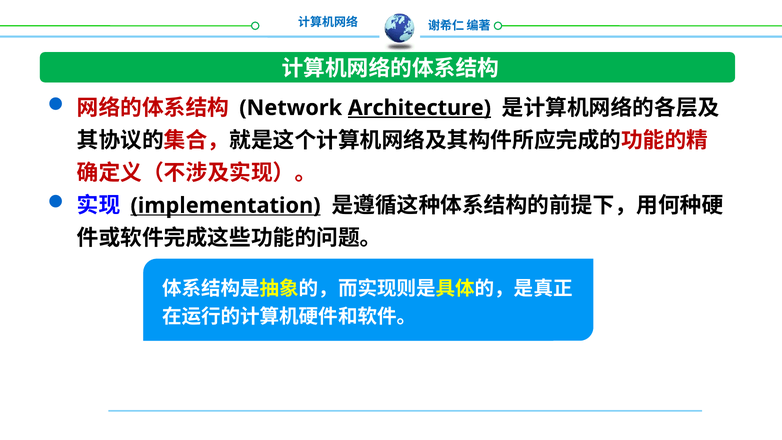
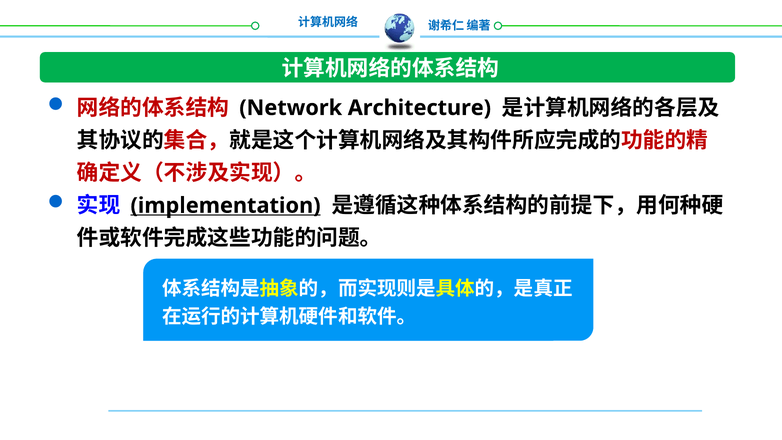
Architecture underline: present -> none
